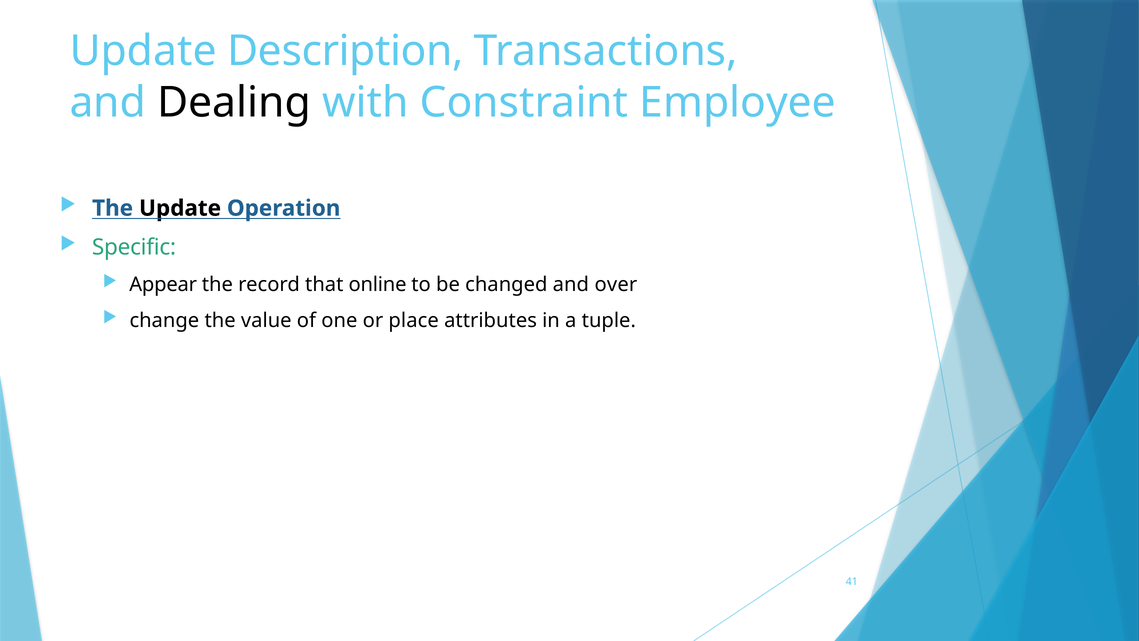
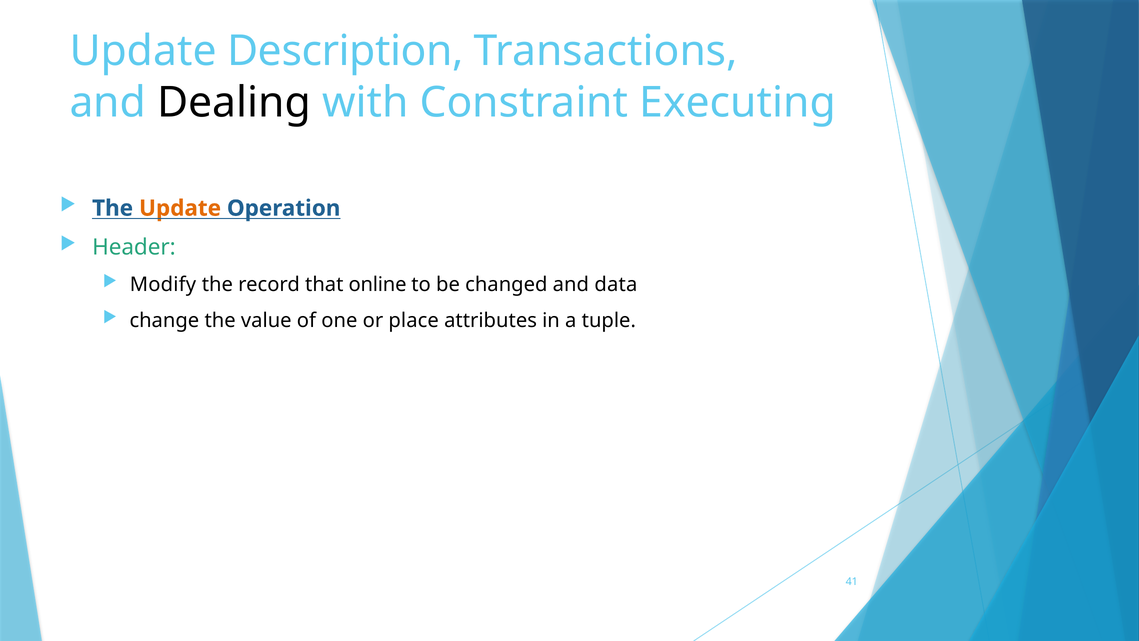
Employee: Employee -> Executing
Update at (180, 208) colour: black -> orange
Specific: Specific -> Header
Appear: Appear -> Modify
over: over -> data
